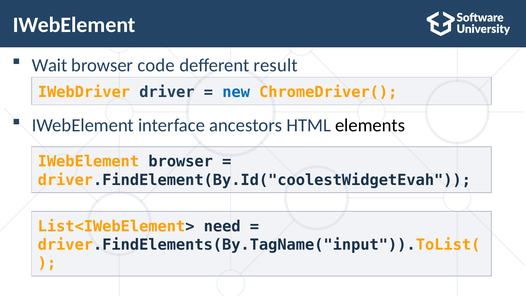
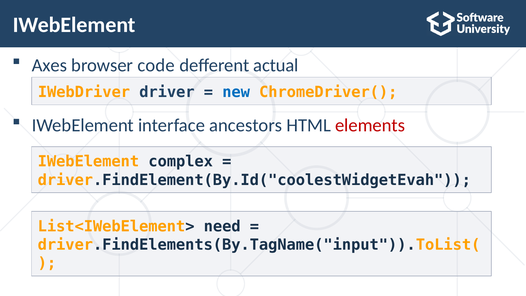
Wait: Wait -> Axes
result: result -> actual
elements colour: black -> red
IWebElement browser: browser -> complex
